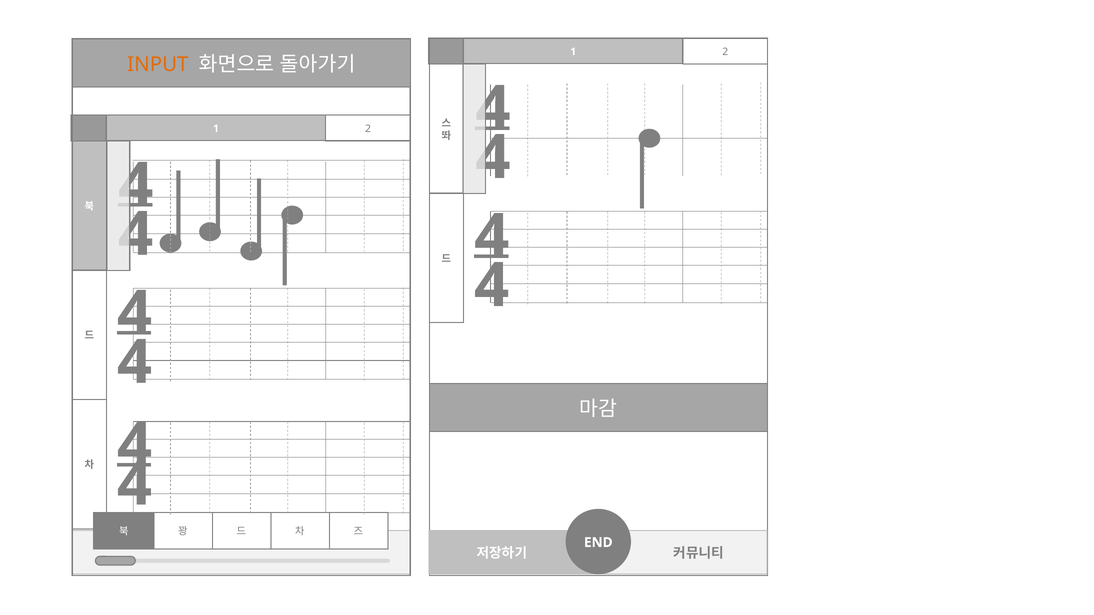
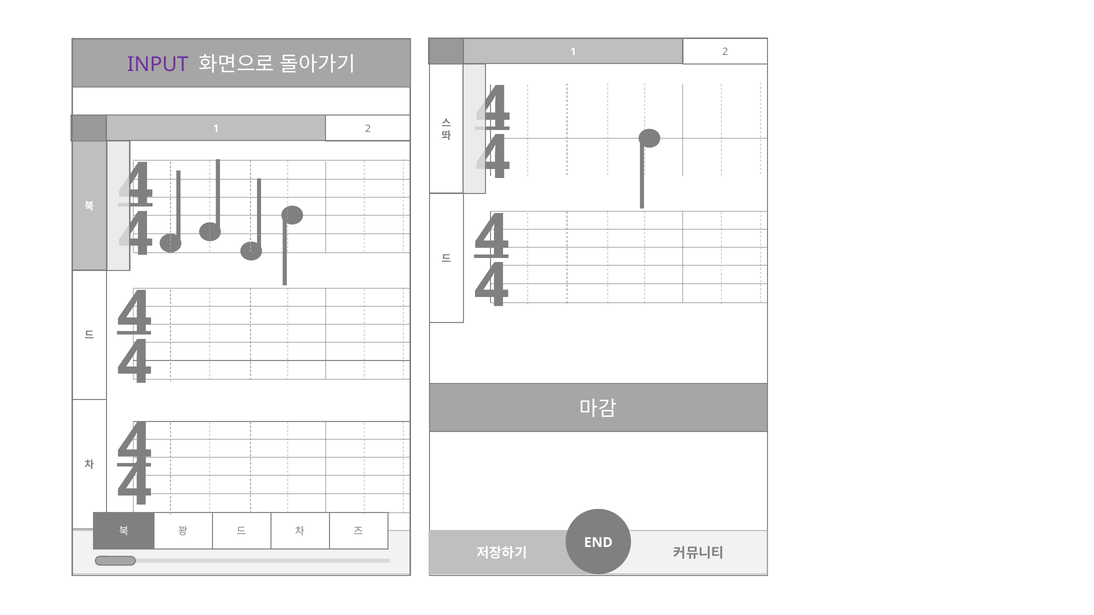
INPUT colour: orange -> purple
